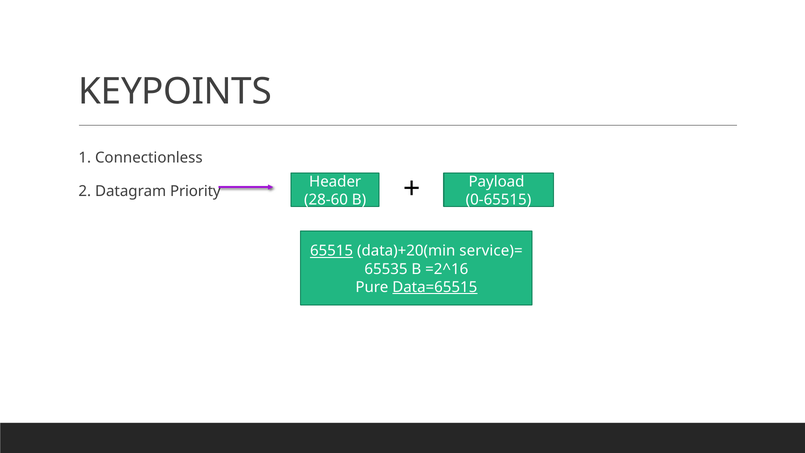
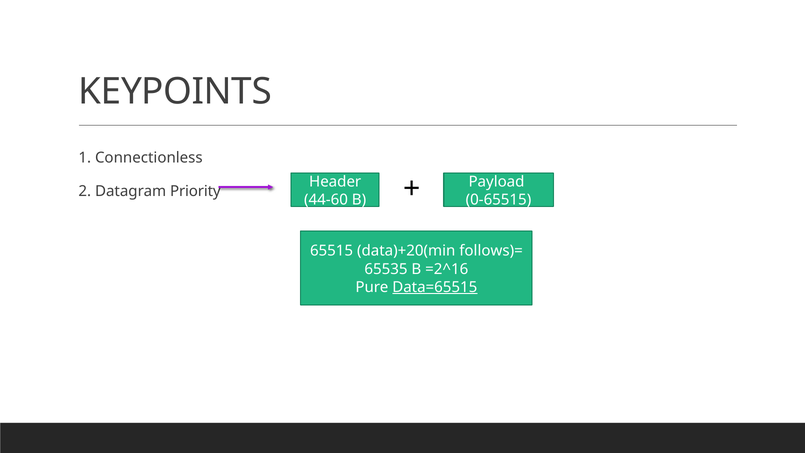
28-60: 28-60 -> 44-60
65515 underline: present -> none
service)=: service)= -> follows)=
